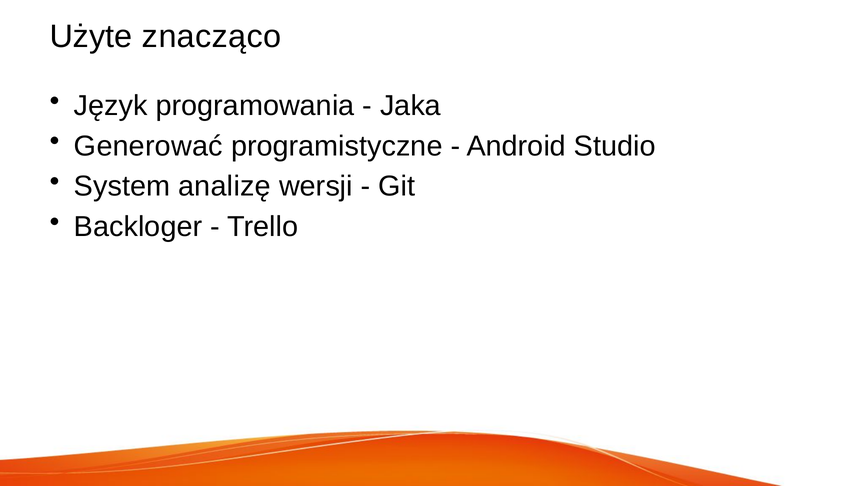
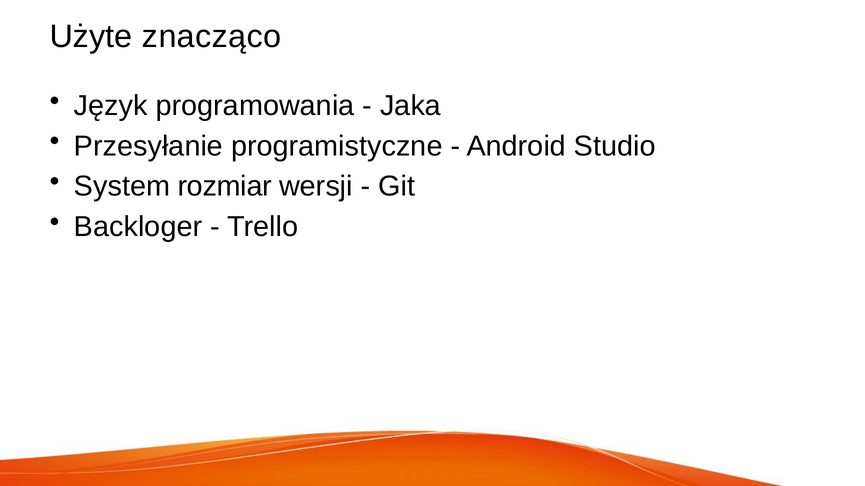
Generować: Generować -> Przesyłanie
analizę: analizę -> rozmiar
